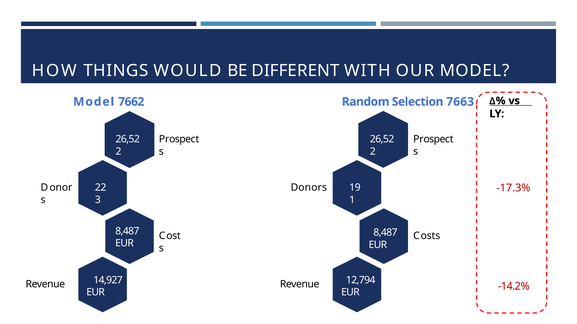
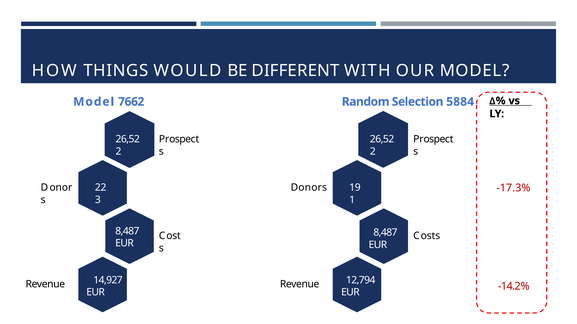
7663: 7663 -> 5884
